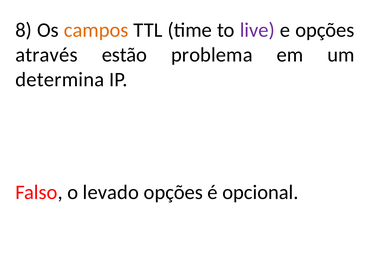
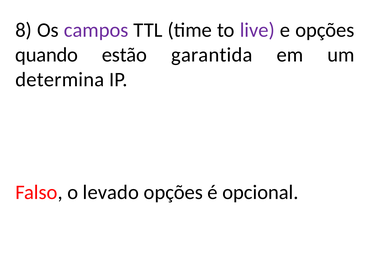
campos colour: orange -> purple
através: através -> quando
problema: problema -> garantida
